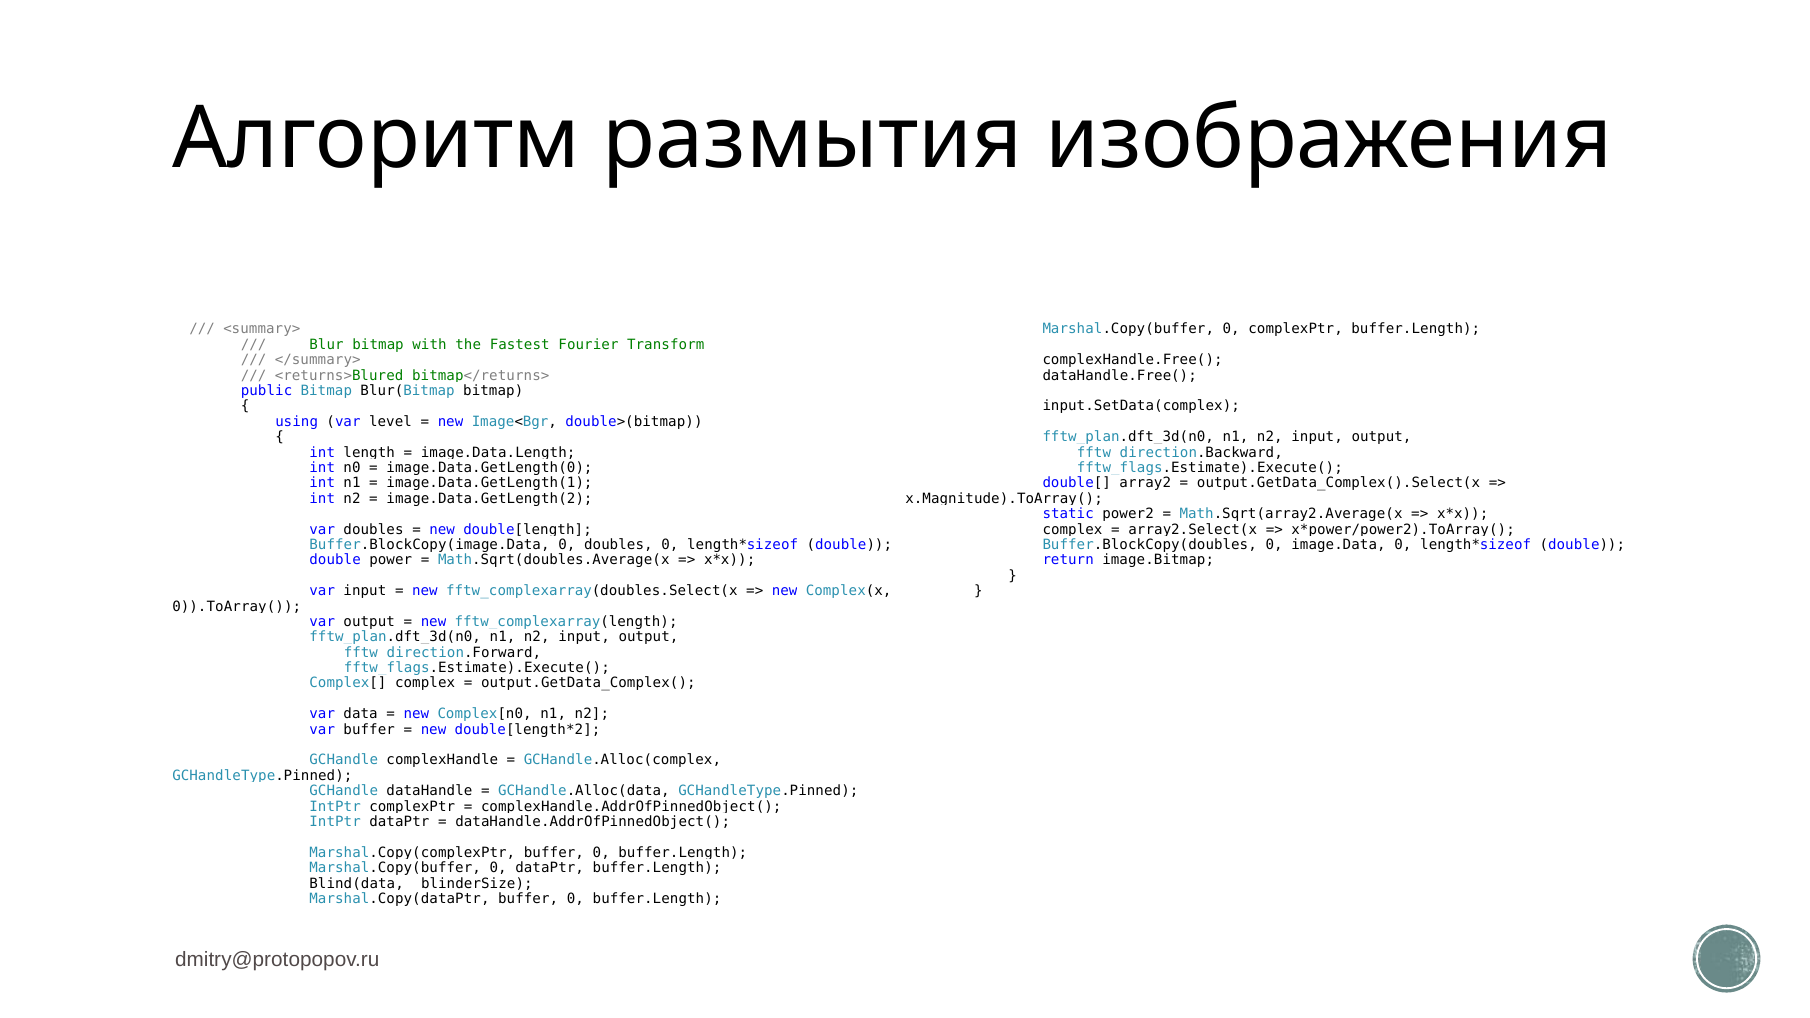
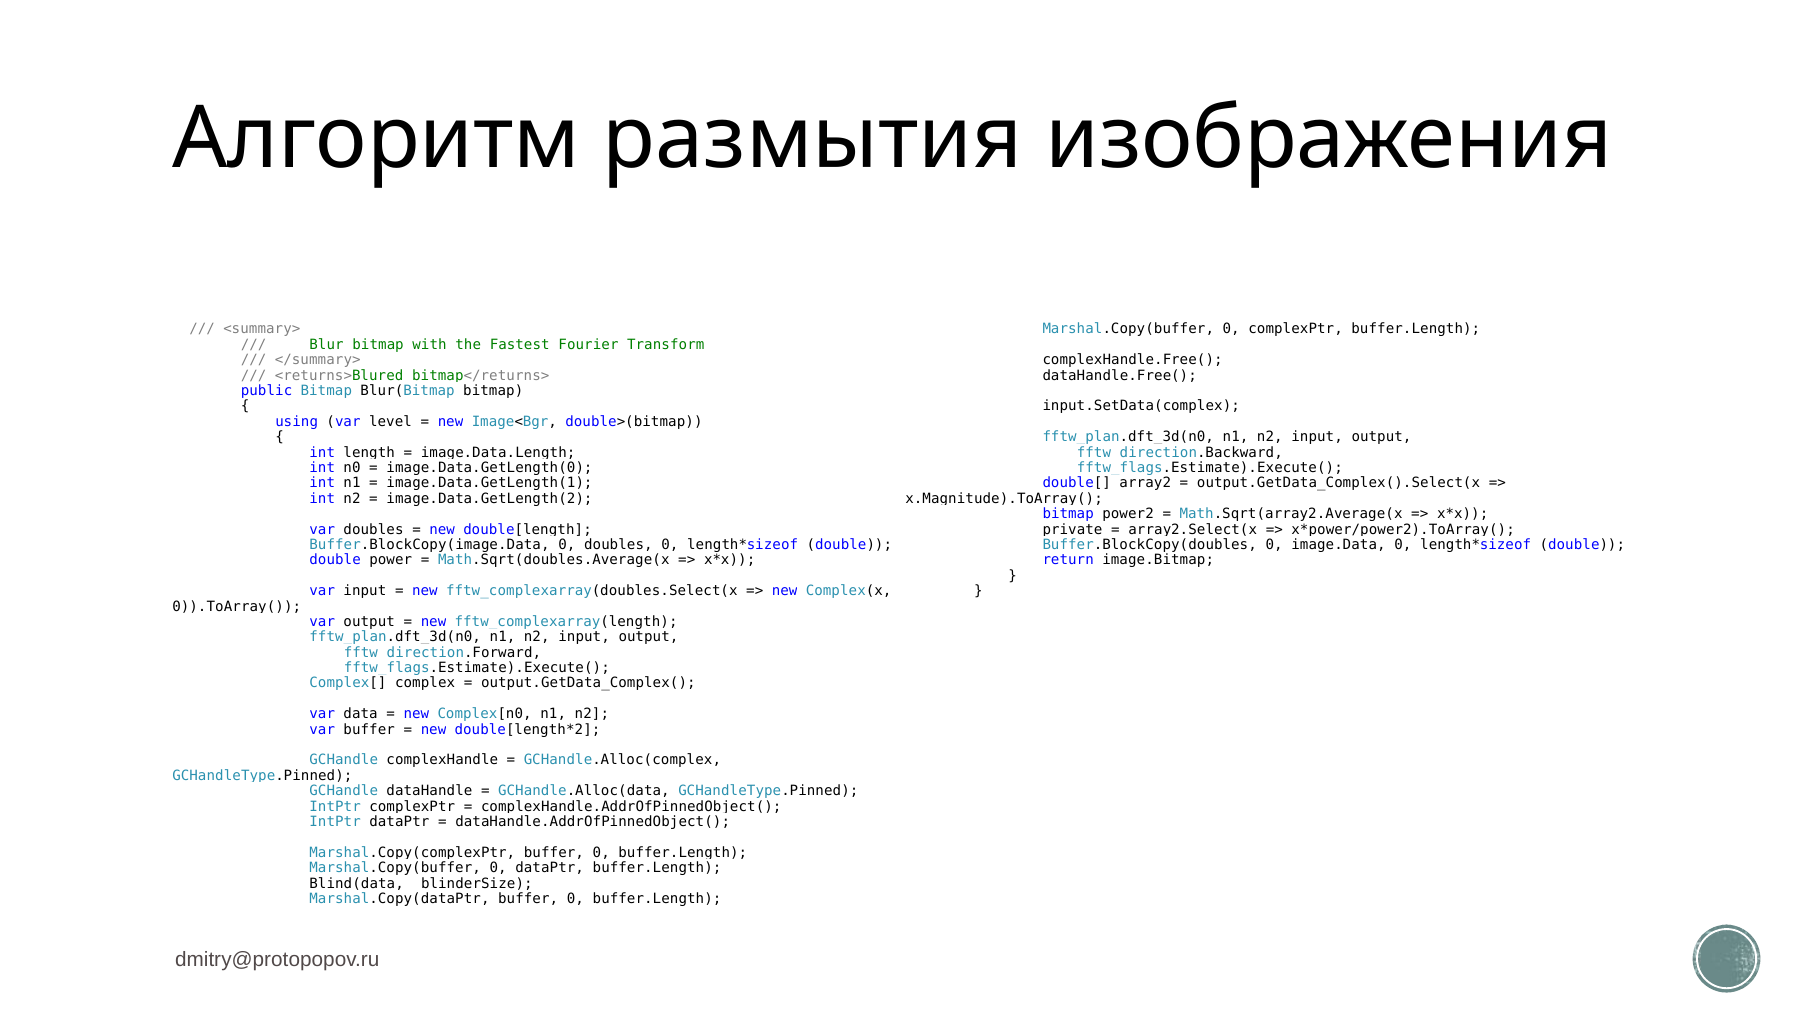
static at (1068, 514): static -> bitmap
complex at (1072, 529): complex -> private
